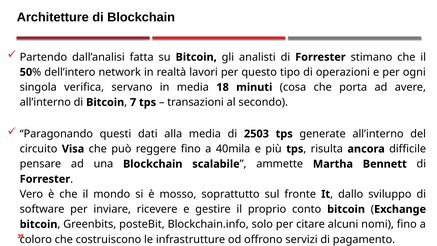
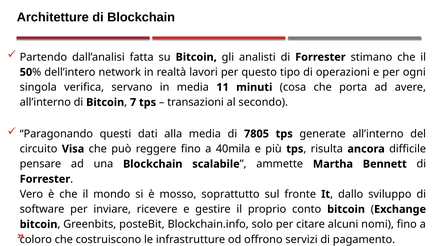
18: 18 -> 11
2503: 2503 -> 7805
